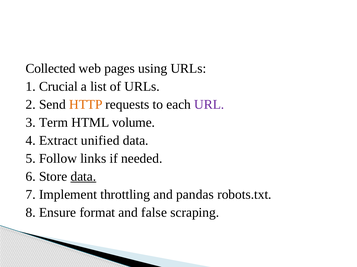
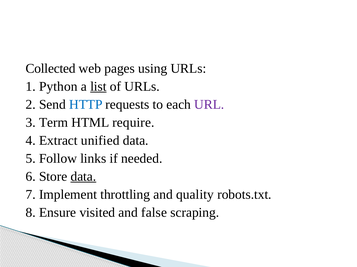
Crucial: Crucial -> Python
list underline: none -> present
HTTP colour: orange -> blue
volume: volume -> require
pandas: pandas -> quality
format: format -> visited
